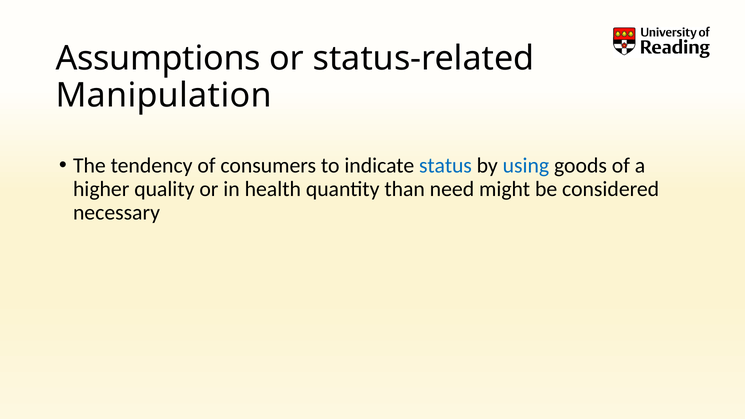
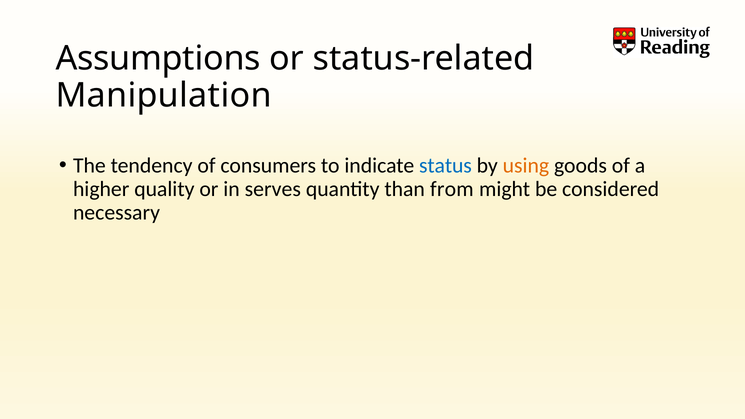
using colour: blue -> orange
health: health -> serves
need: need -> from
